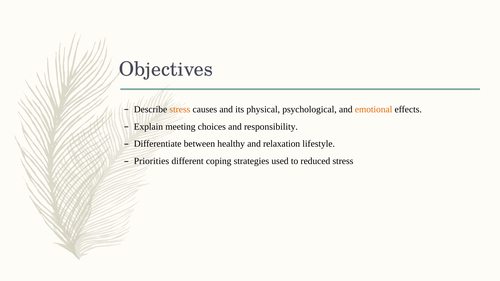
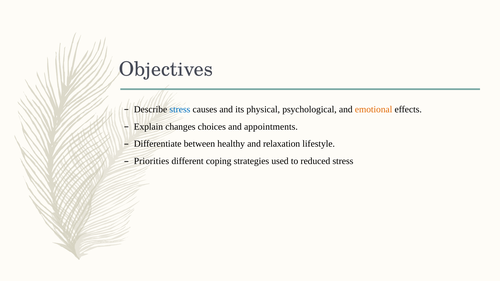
stress at (180, 109) colour: orange -> blue
meeting: meeting -> changes
responsibility: responsibility -> appointments
